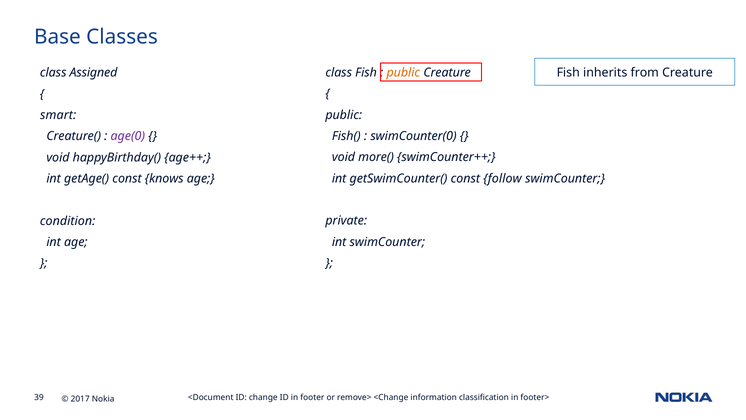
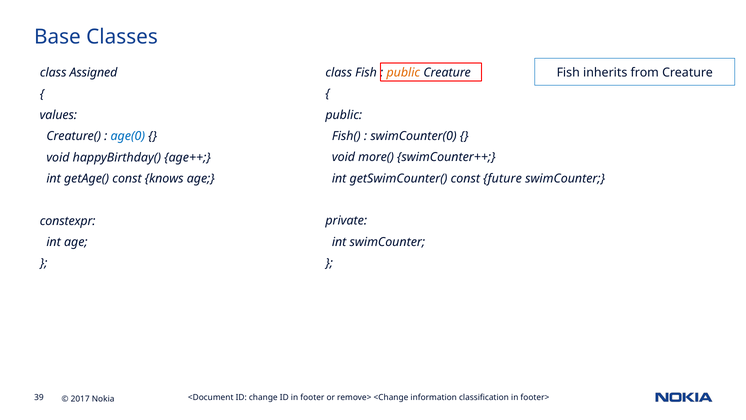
smart: smart -> values
age(0 colour: purple -> blue
follow: follow -> future
condition: condition -> constexpr
